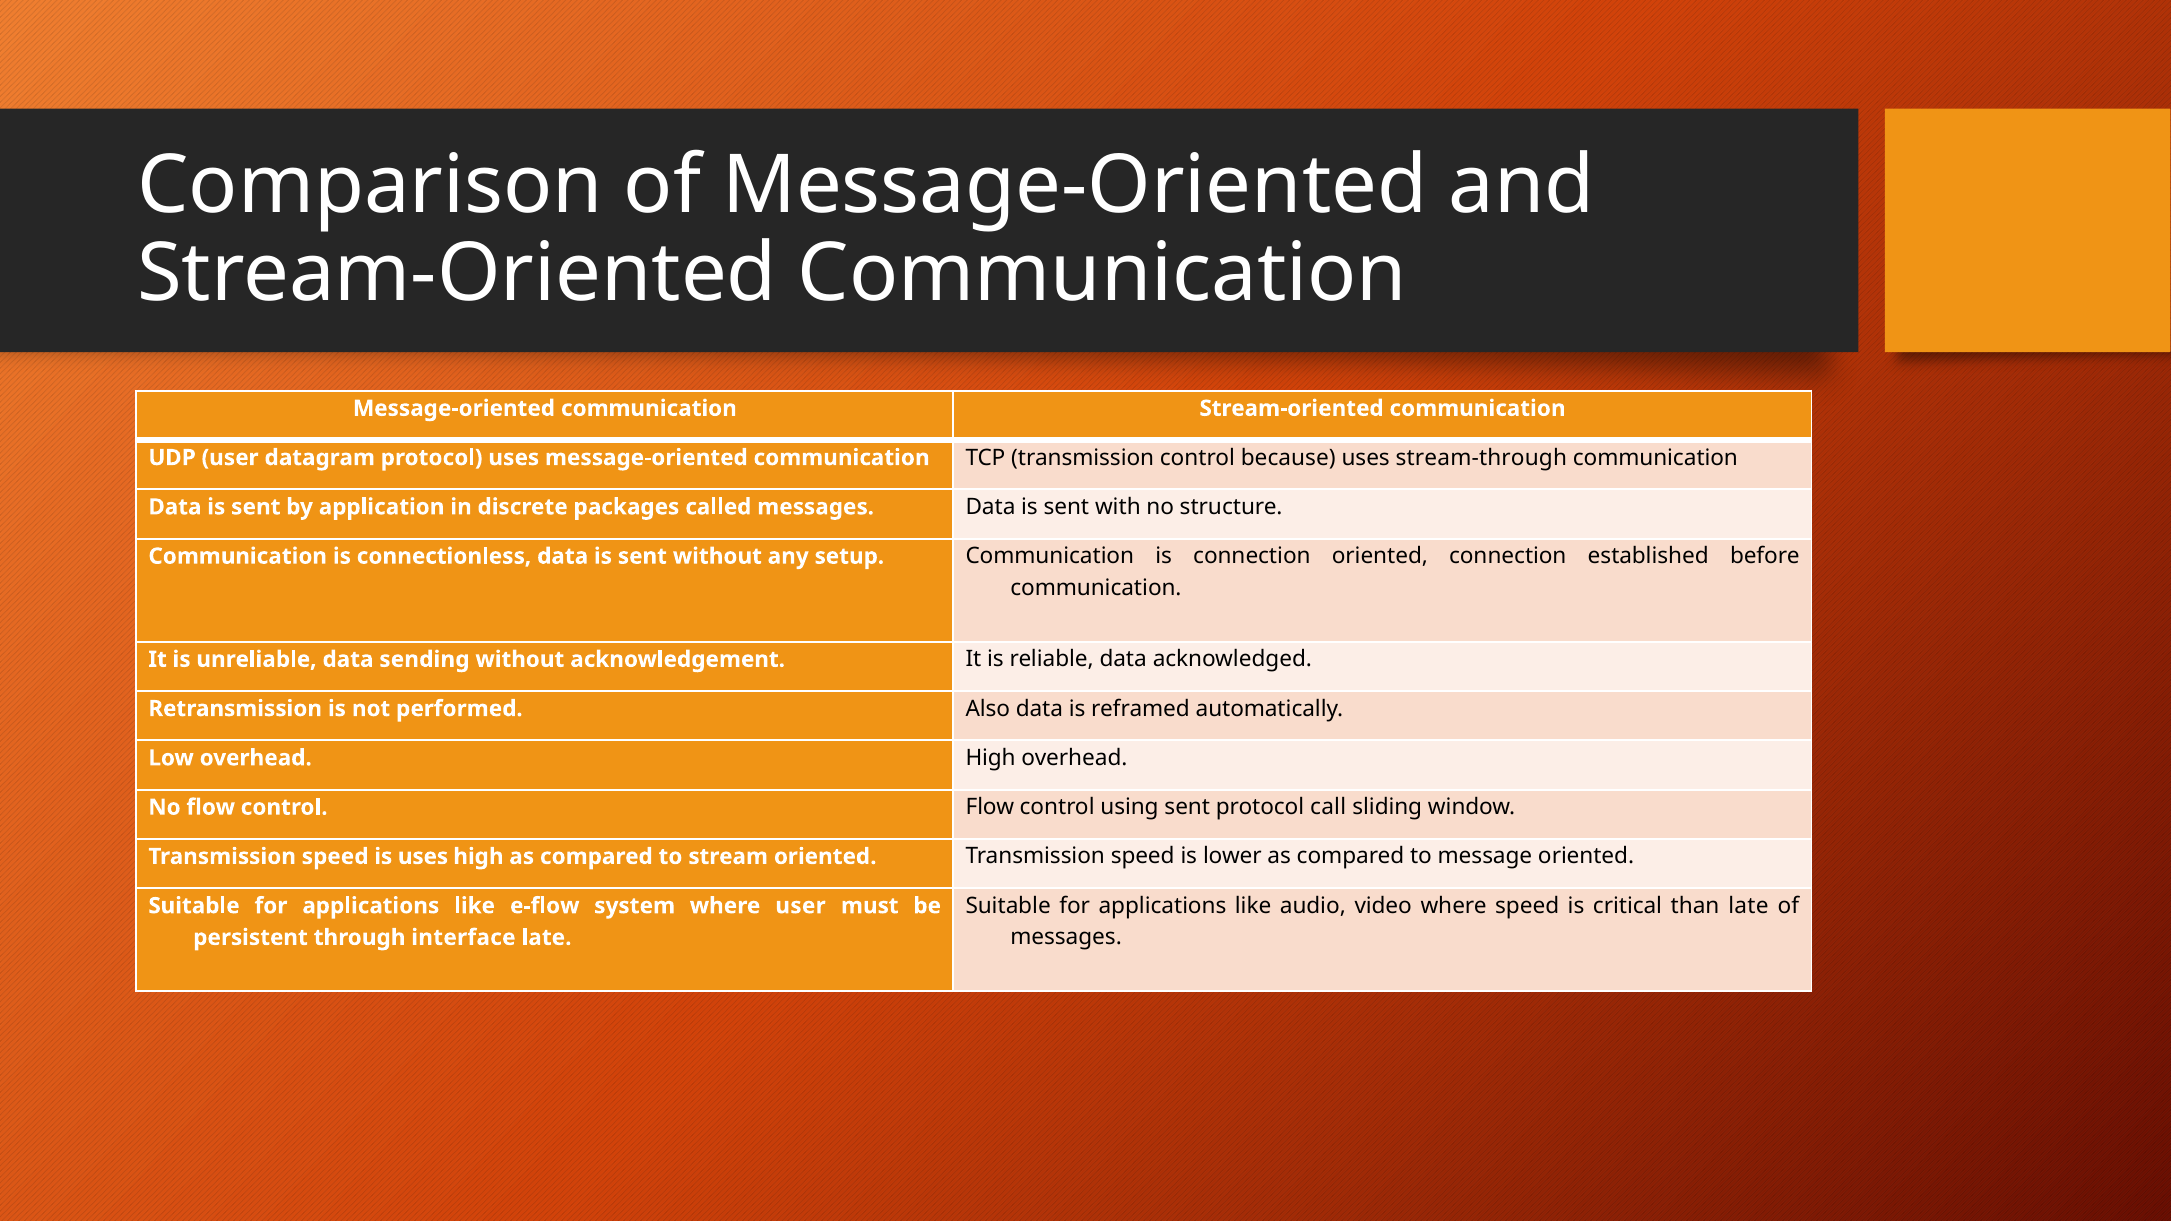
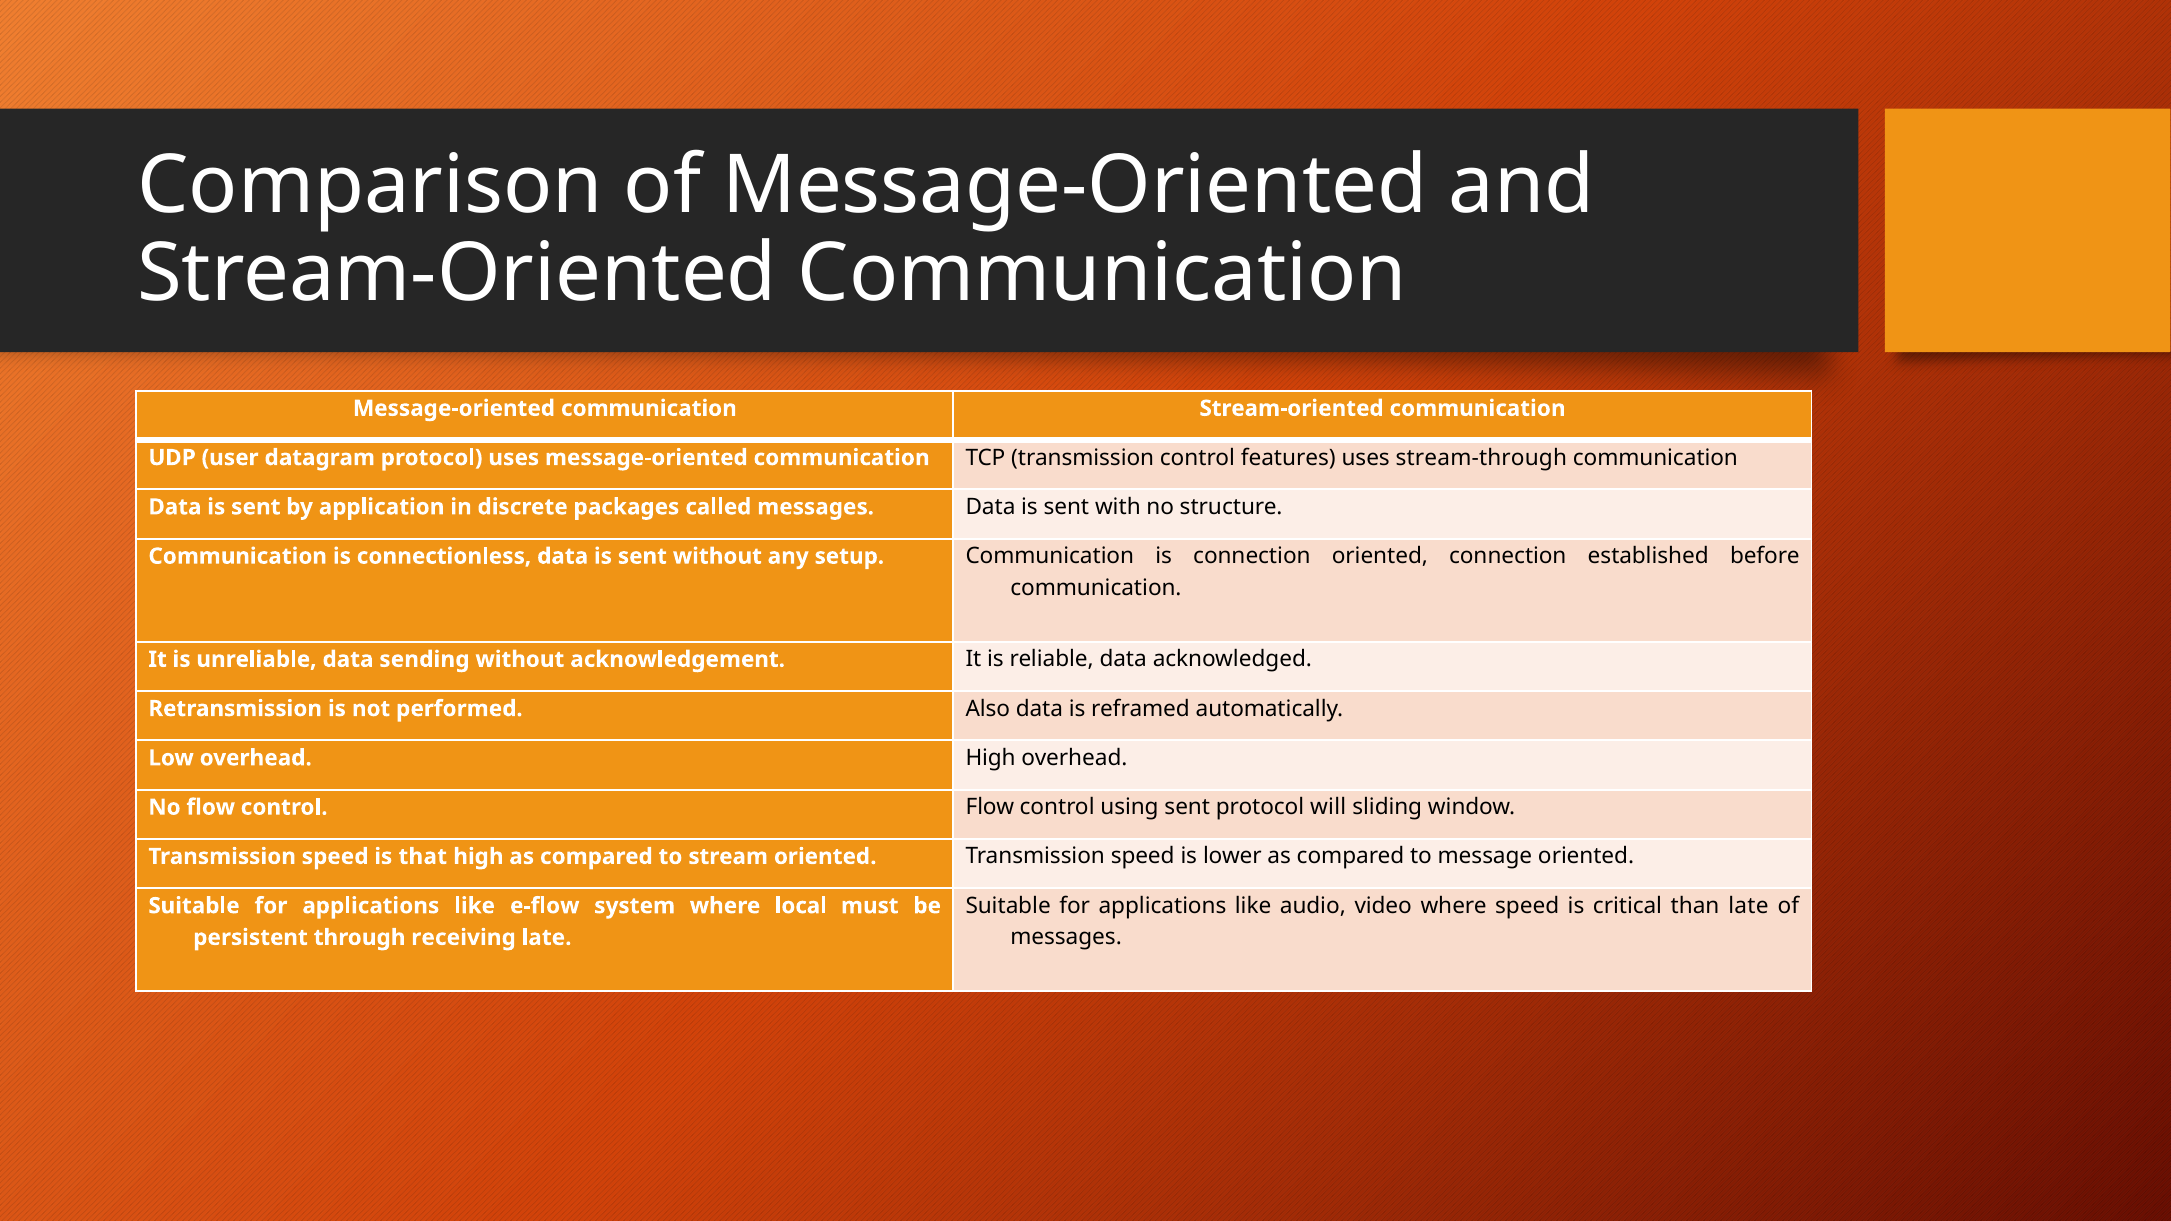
because: because -> features
call: call -> will
is uses: uses -> that
where user: user -> local
interface: interface -> receiving
